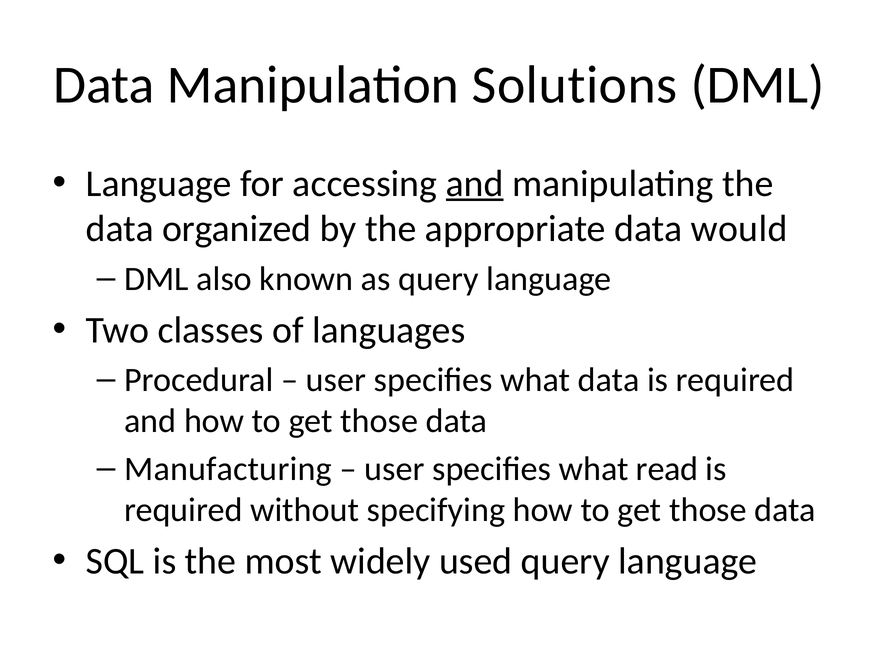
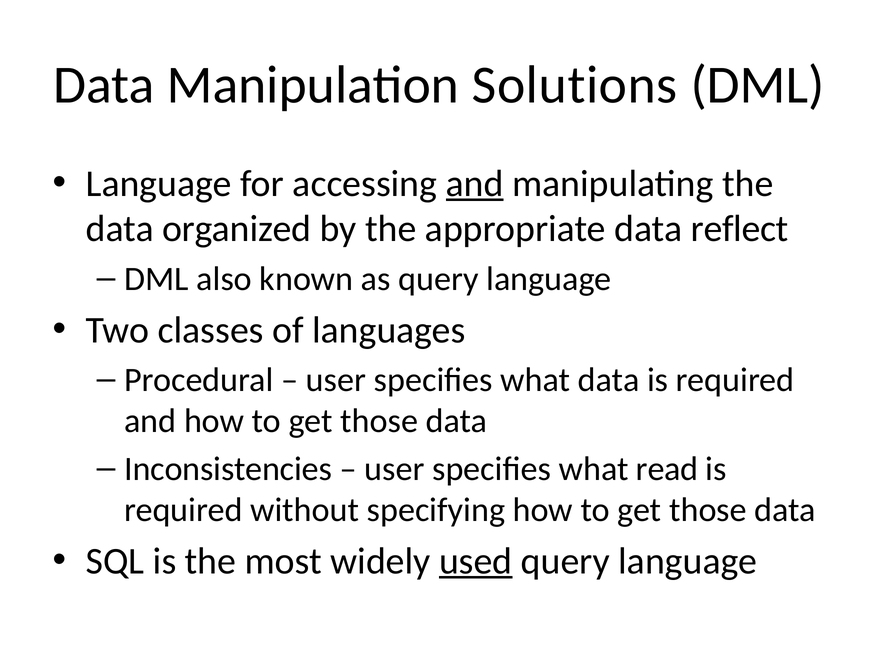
would: would -> reflect
Manufacturing: Manufacturing -> Inconsistencies
used underline: none -> present
